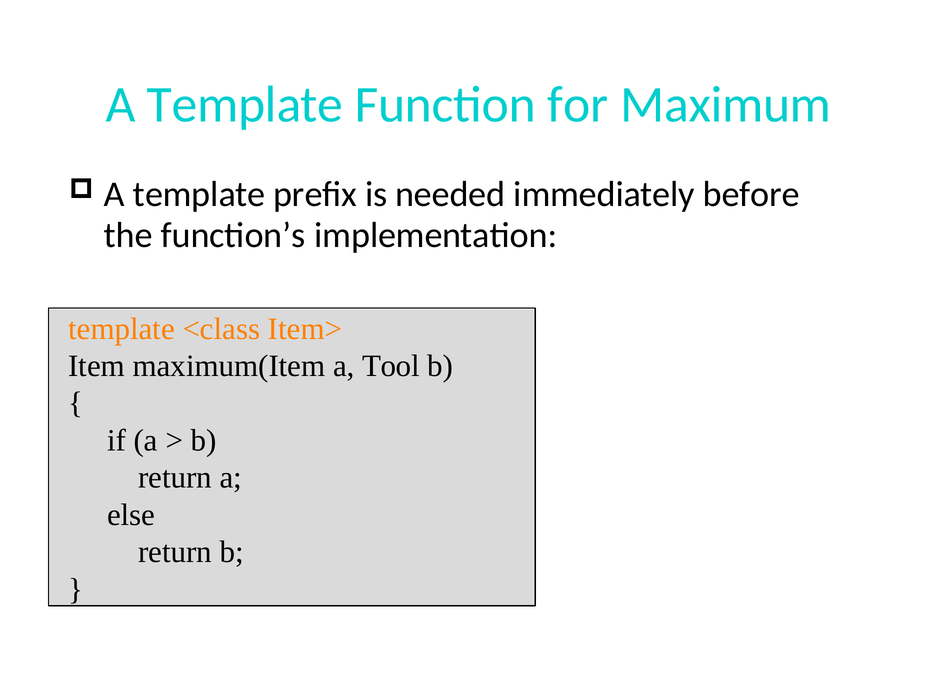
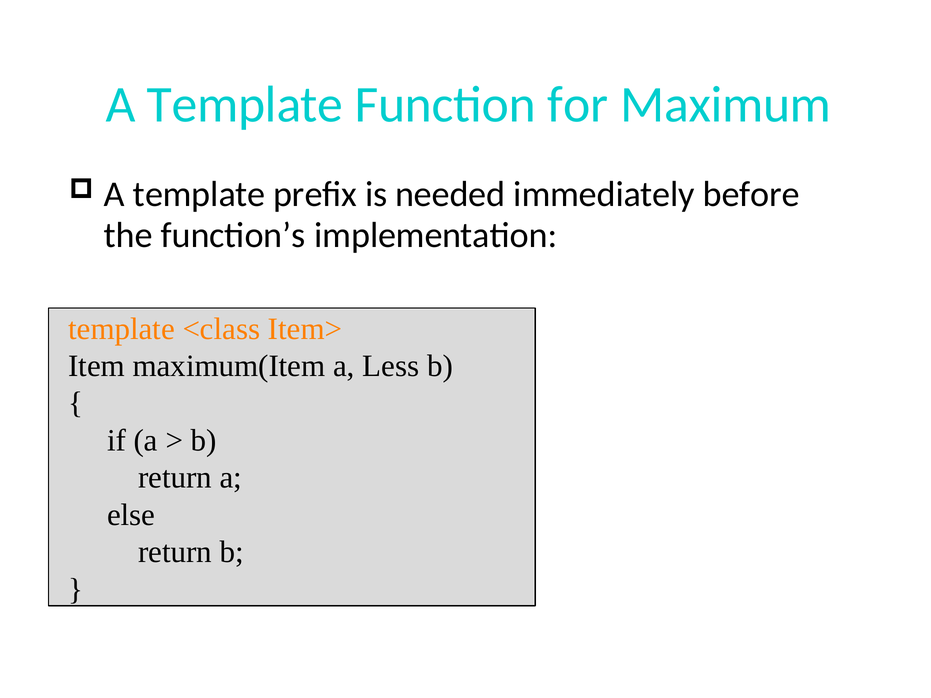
Tool: Tool -> Less
